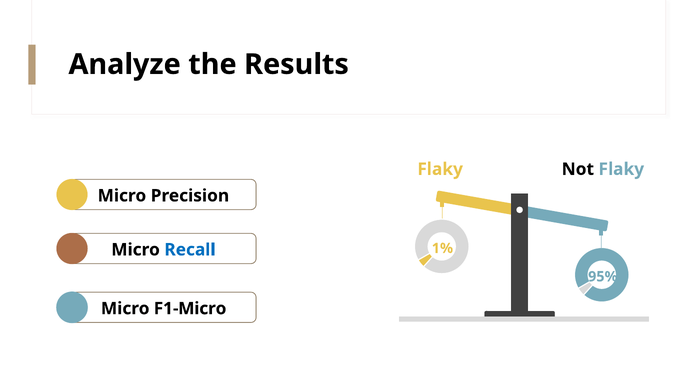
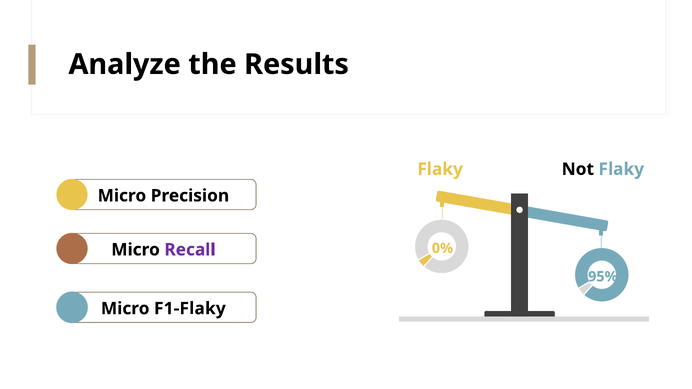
1%: 1% -> 0%
Recall colour: blue -> purple
F1-Micro: F1-Micro -> F1-Flaky
